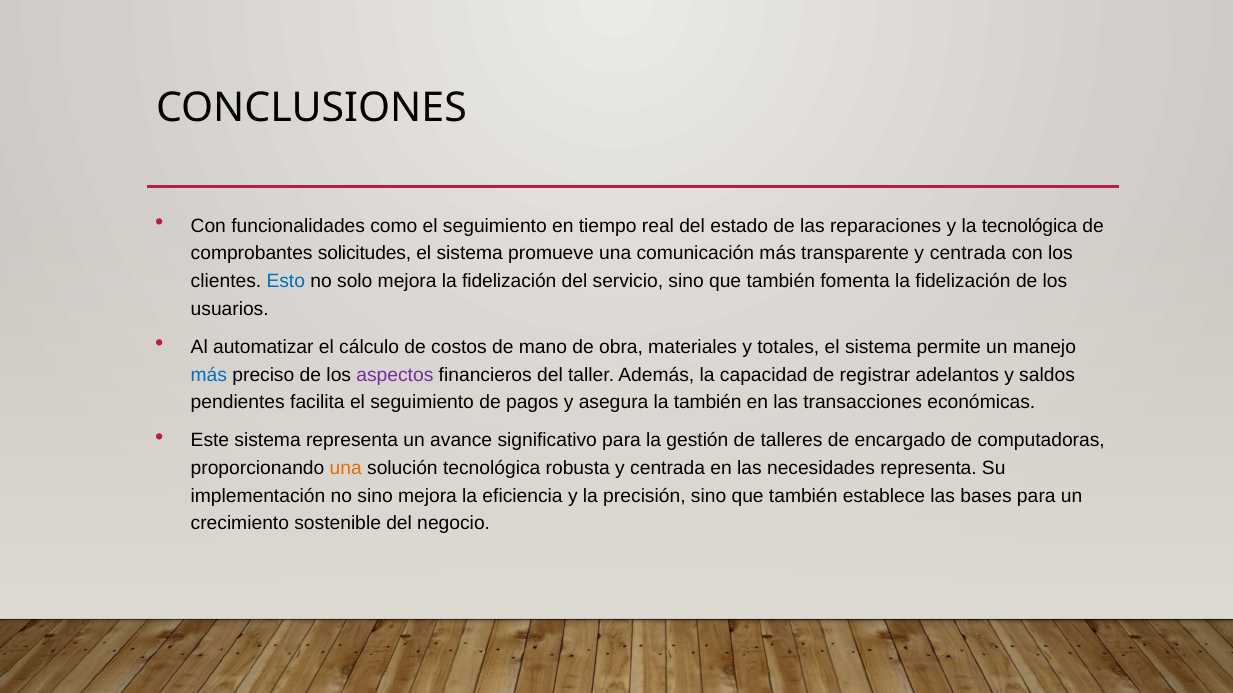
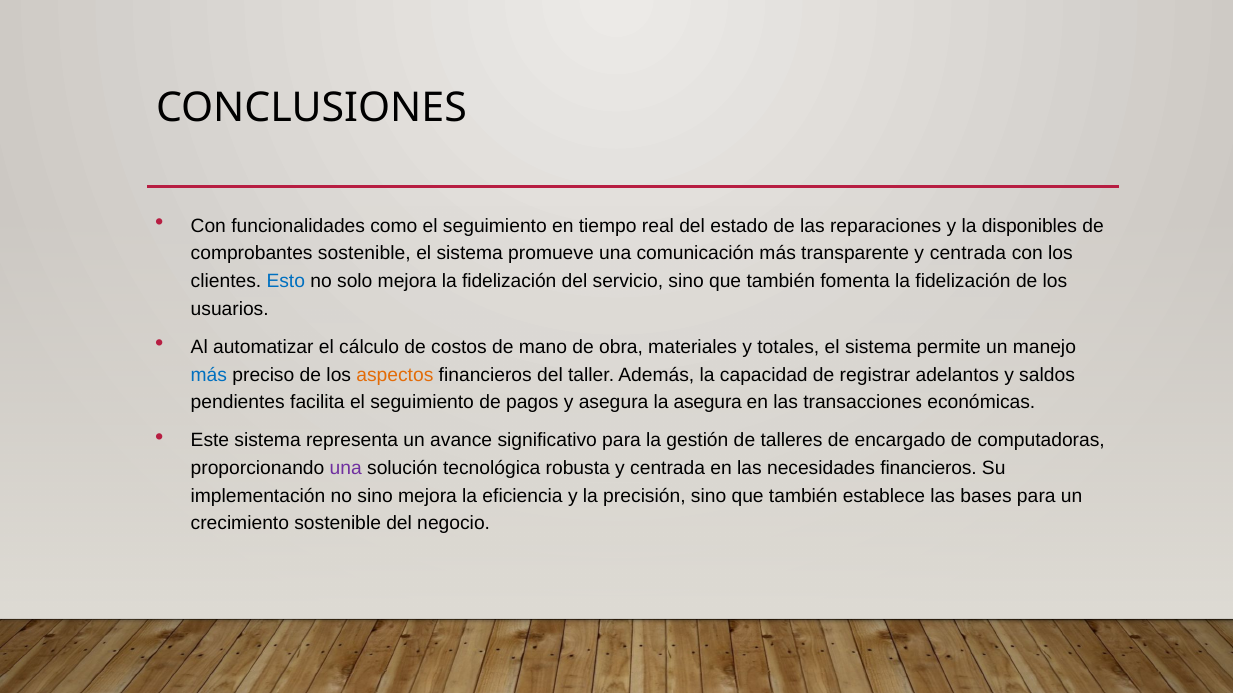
la tecnológica: tecnológica -> disponibles
comprobantes solicitudes: solicitudes -> sostenible
aspectos colour: purple -> orange
la también: también -> asegura
una at (346, 468) colour: orange -> purple
necesidades representa: representa -> financieros
